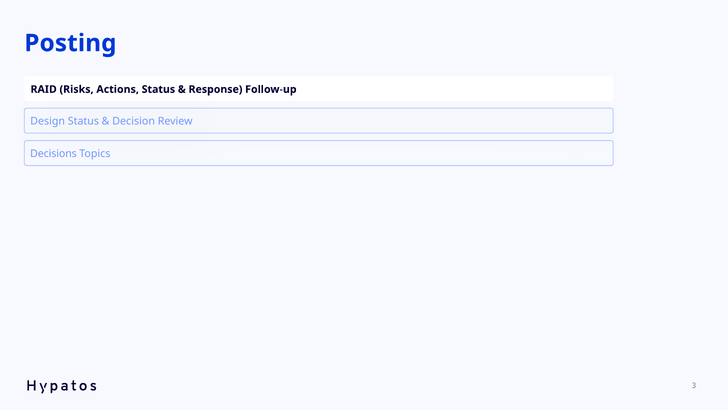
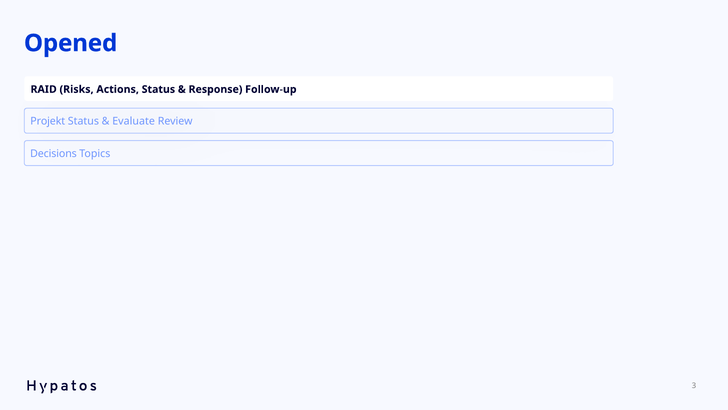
Posting: Posting -> Opened
Design: Design -> Projekt
Decision: Decision -> Evaluate
